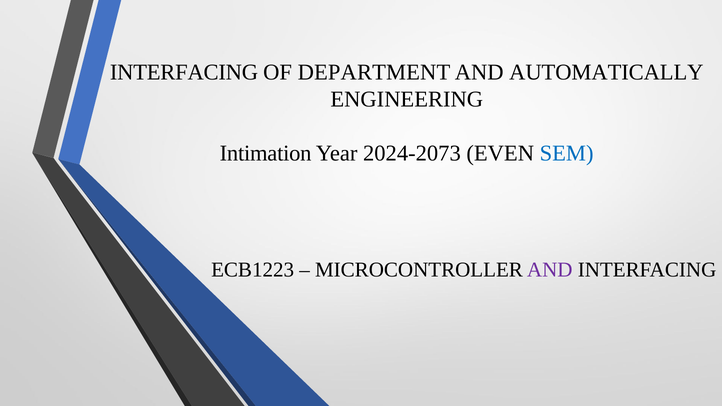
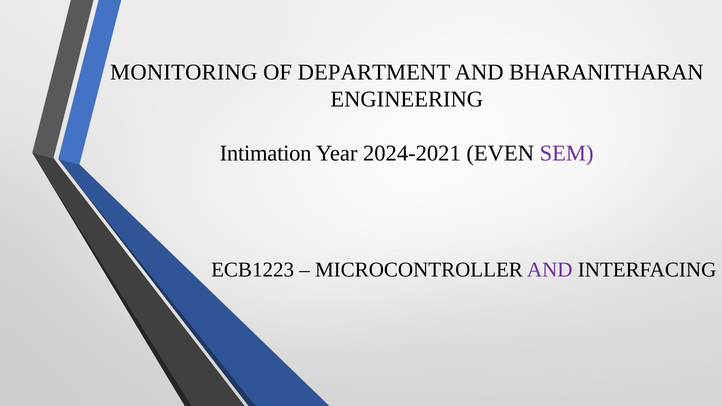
INTERFACING at (184, 72): INTERFACING -> MONITORING
AUTOMATICALLY: AUTOMATICALLY -> BHARANITHARAN
2024-2073: 2024-2073 -> 2024-2021
SEM colour: blue -> purple
